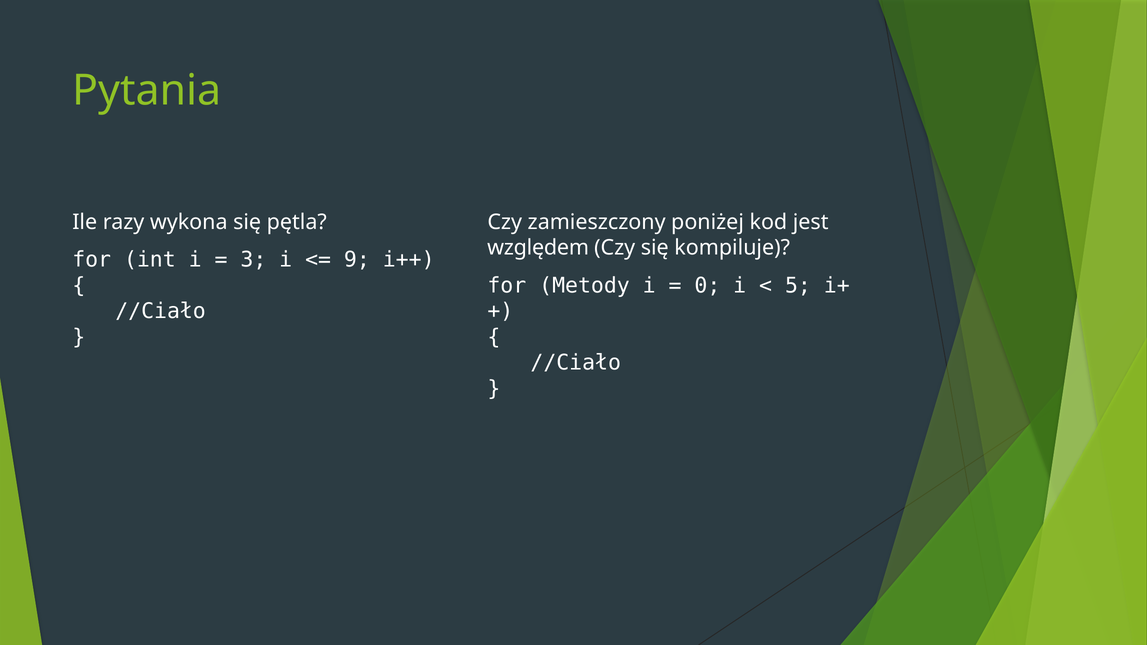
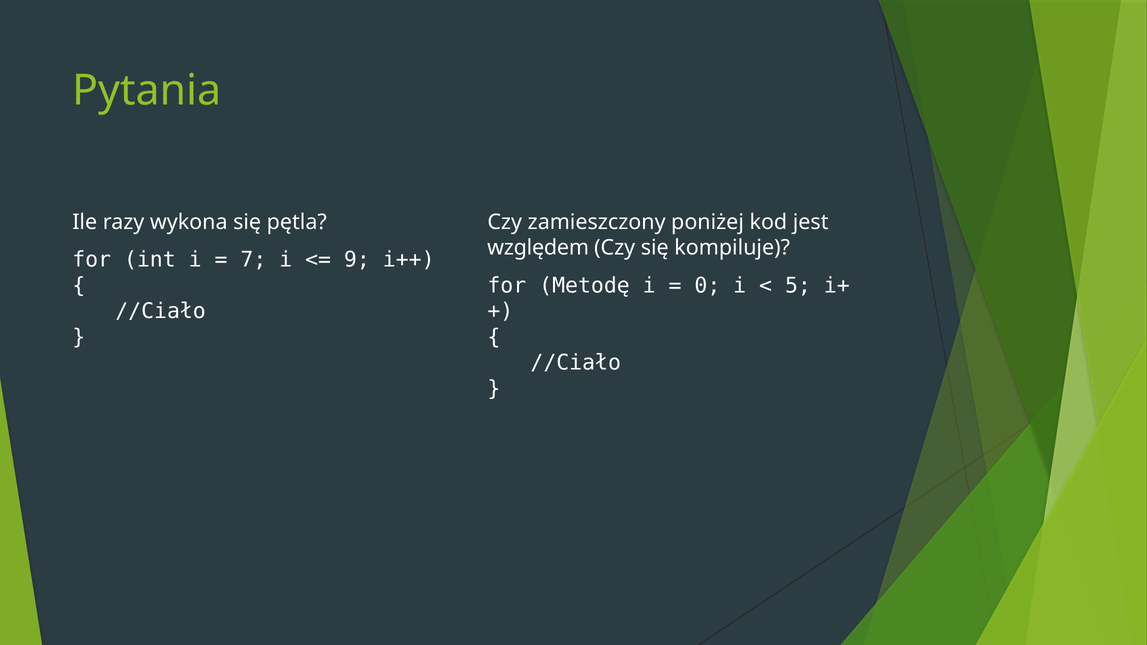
3: 3 -> 7
Metody: Metody -> Metodę
